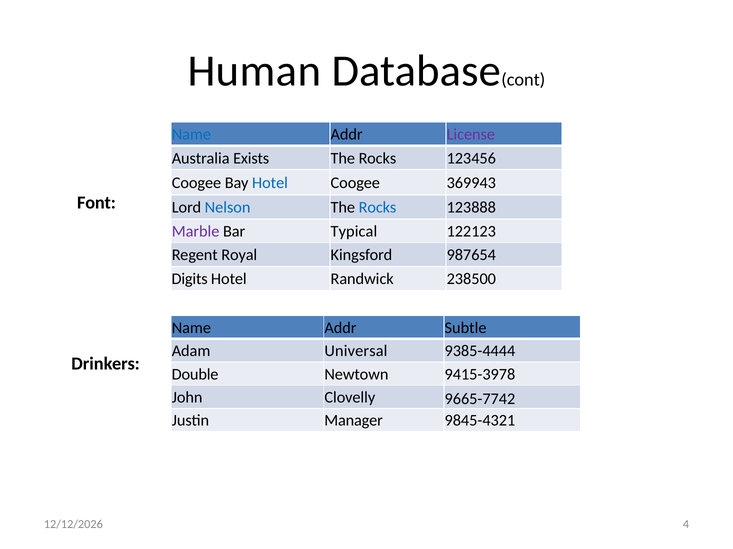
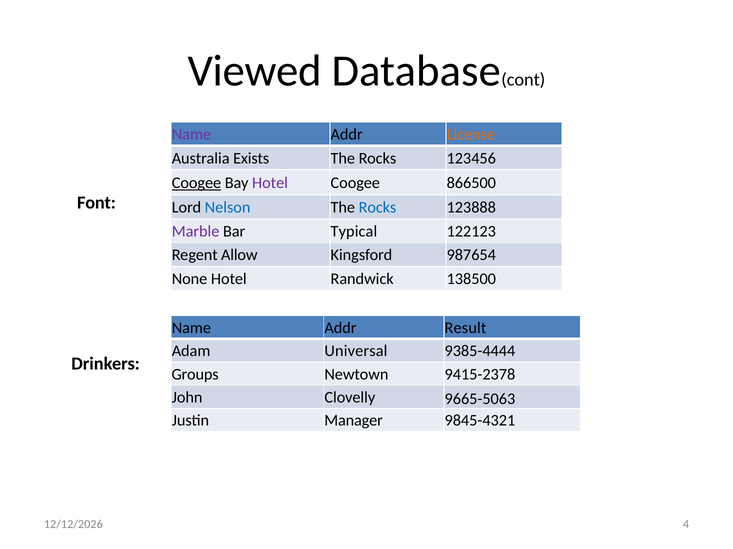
Human: Human -> Viewed
Name at (191, 135) colour: blue -> purple
License colour: purple -> orange
Coogee at (196, 183) underline: none -> present
Hotel at (270, 183) colour: blue -> purple
369943: 369943 -> 866500
Royal: Royal -> Allow
Digits: Digits -> None
238500: 238500 -> 138500
Subtle: Subtle -> Result
Double: Double -> Groups
9415-3978: 9415-3978 -> 9415-2378
9665-7742: 9665-7742 -> 9665-5063
